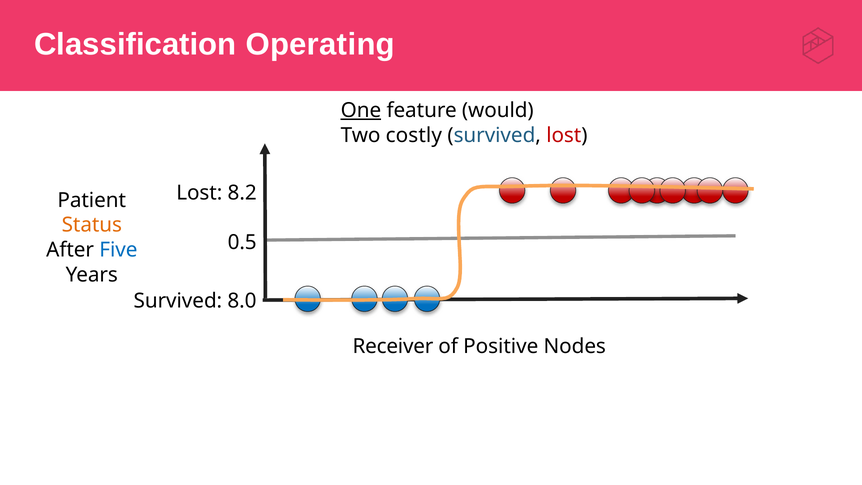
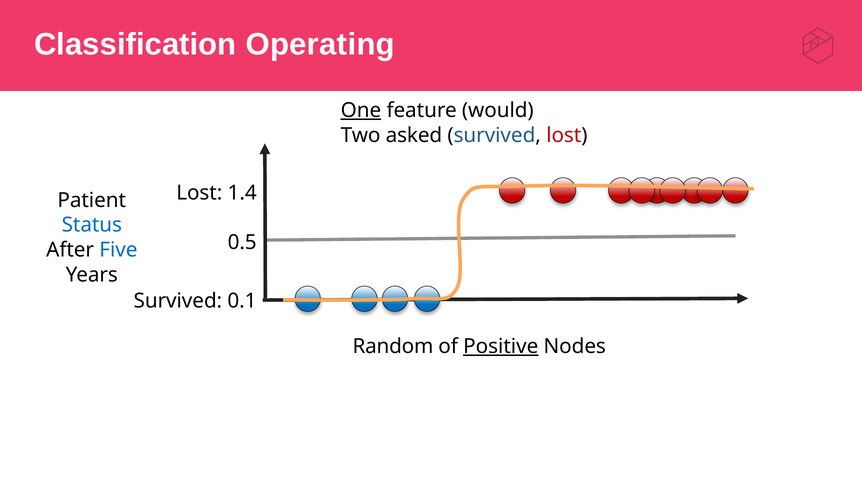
costly: costly -> asked
8.2: 8.2 -> 1.4
Status colour: orange -> blue
8.0: 8.0 -> 0.1
Receiver: Receiver -> Random
Positive underline: none -> present
